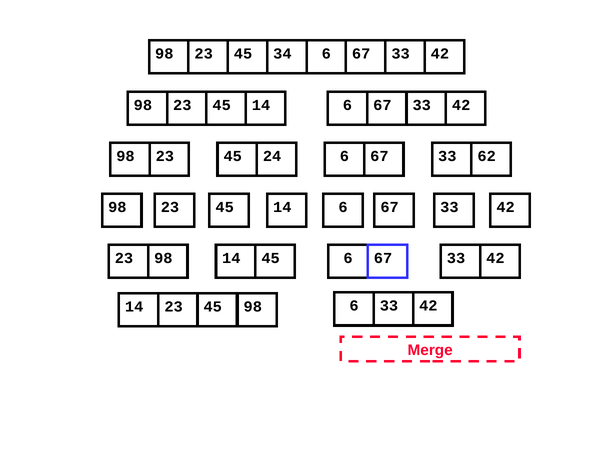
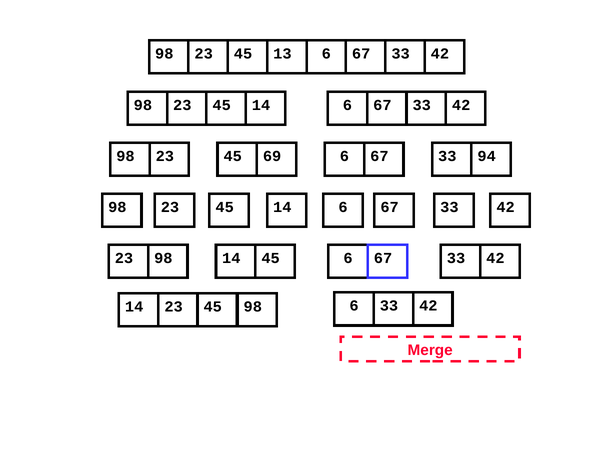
34: 34 -> 13
24: 24 -> 69
62: 62 -> 94
